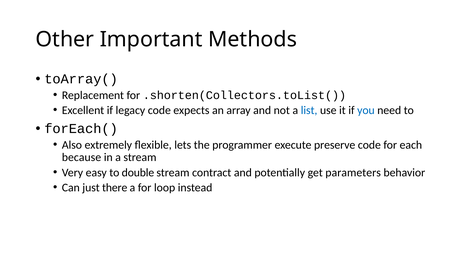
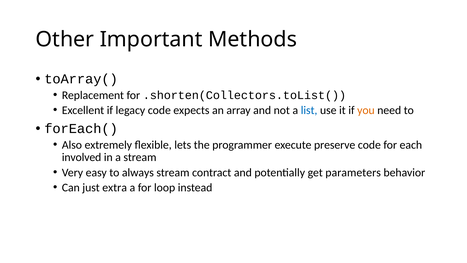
you colour: blue -> orange
because: because -> involved
double: double -> always
there: there -> extra
